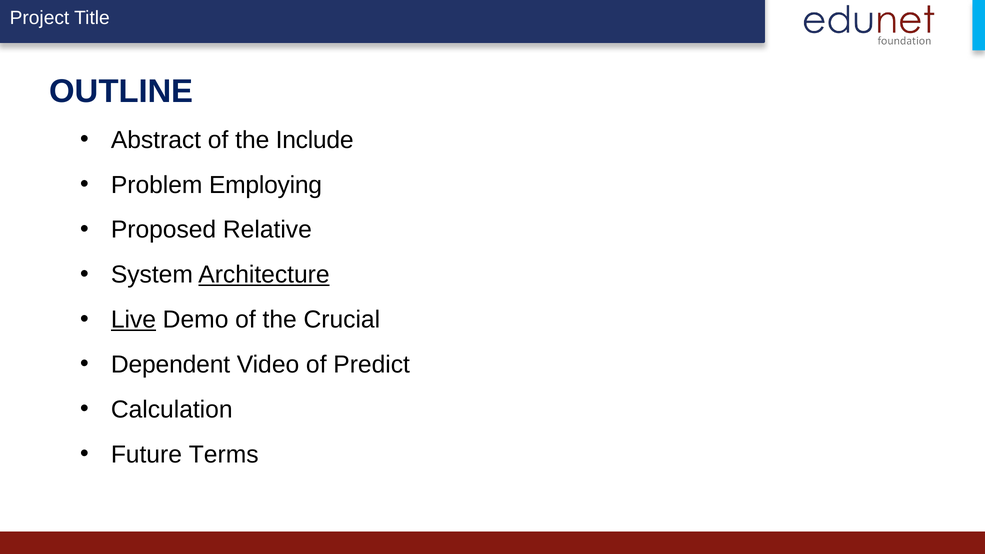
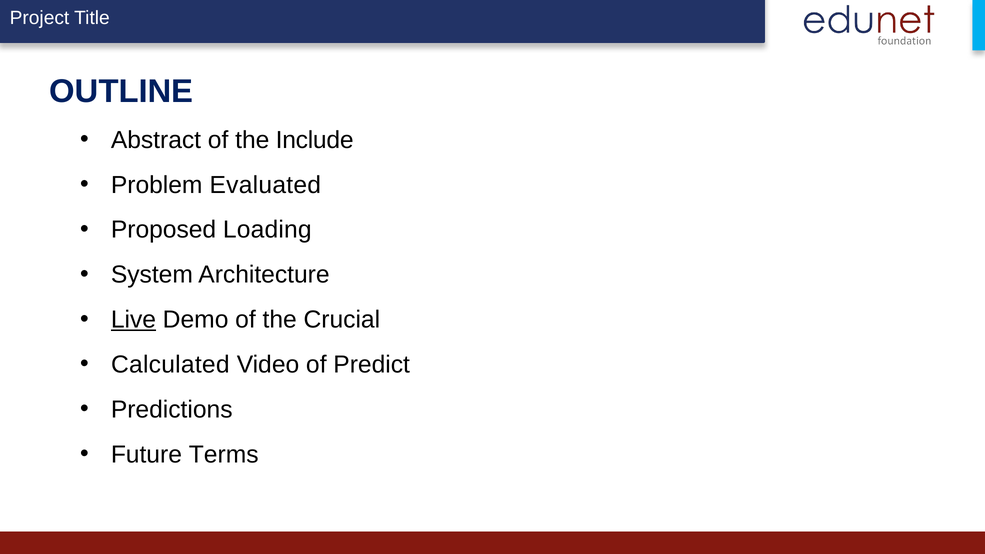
Employing: Employing -> Evaluated
Relative: Relative -> Loading
Architecture underline: present -> none
Dependent: Dependent -> Calculated
Calculation: Calculation -> Predictions
